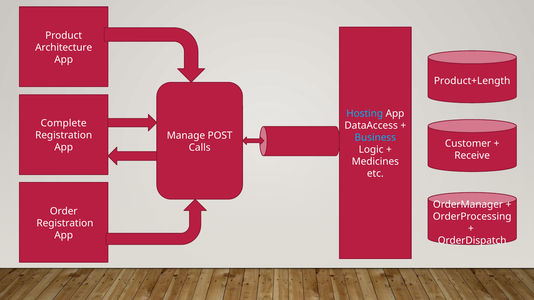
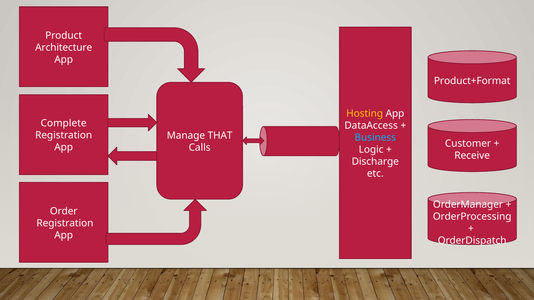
Product+Length: Product+Length -> Product+Format
Hosting colour: light blue -> yellow
POST: POST -> THAT
Medicines: Medicines -> Discharge
